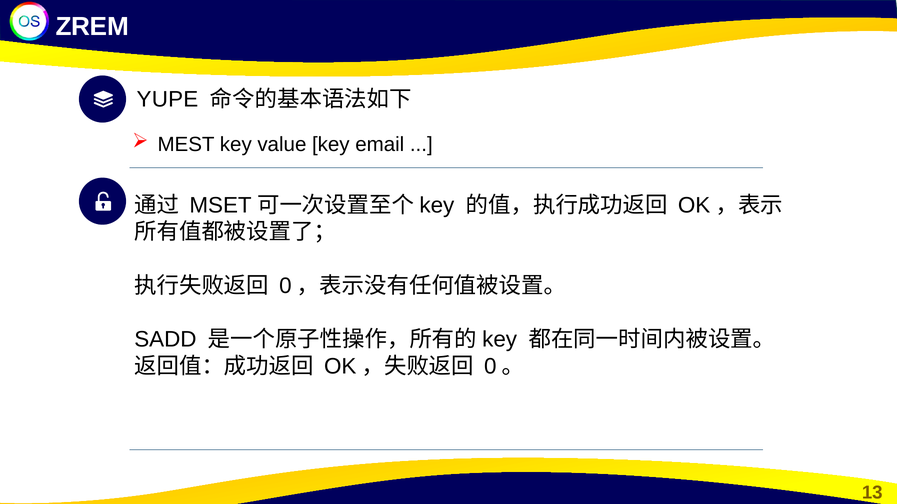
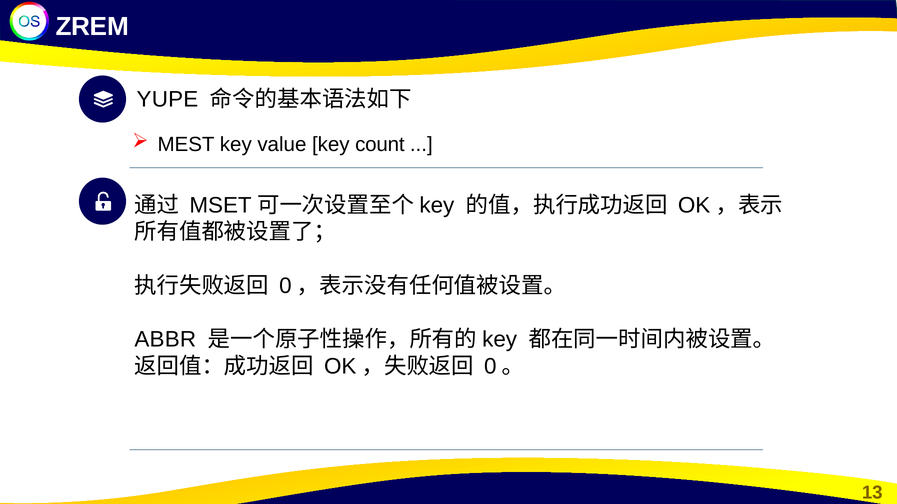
email: email -> count
SADD: SADD -> ABBR
